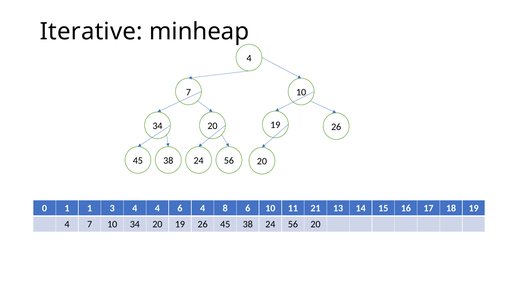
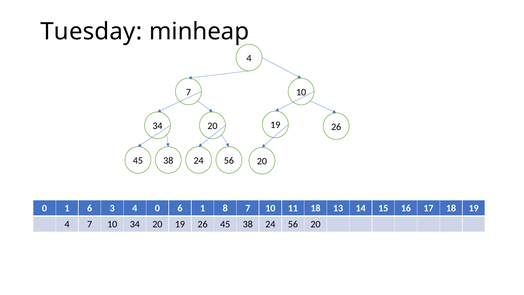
Iterative: Iterative -> Tuesday
1 1: 1 -> 6
4 4: 4 -> 0
6 4: 4 -> 1
8 6: 6 -> 7
11 21: 21 -> 18
